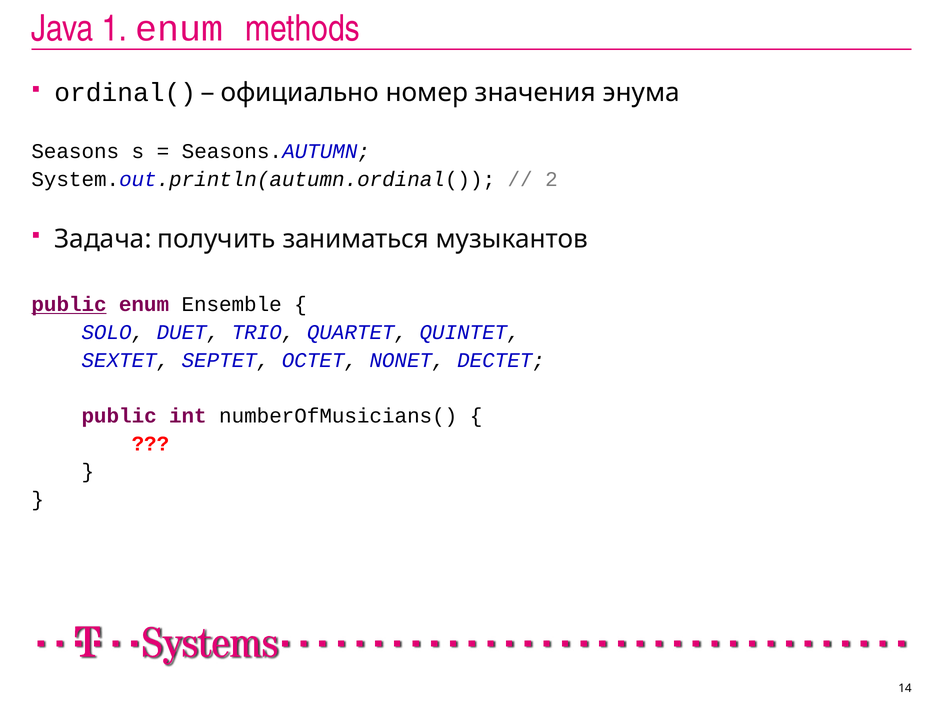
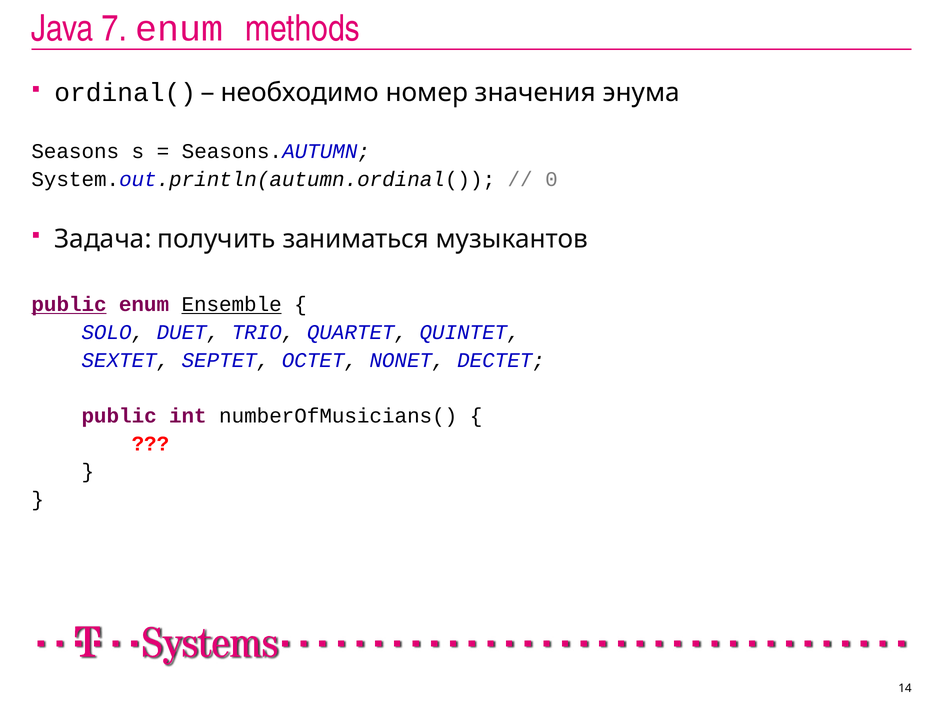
1: 1 -> 7
официально: официально -> необходимо
2: 2 -> 0
Ensemble underline: none -> present
